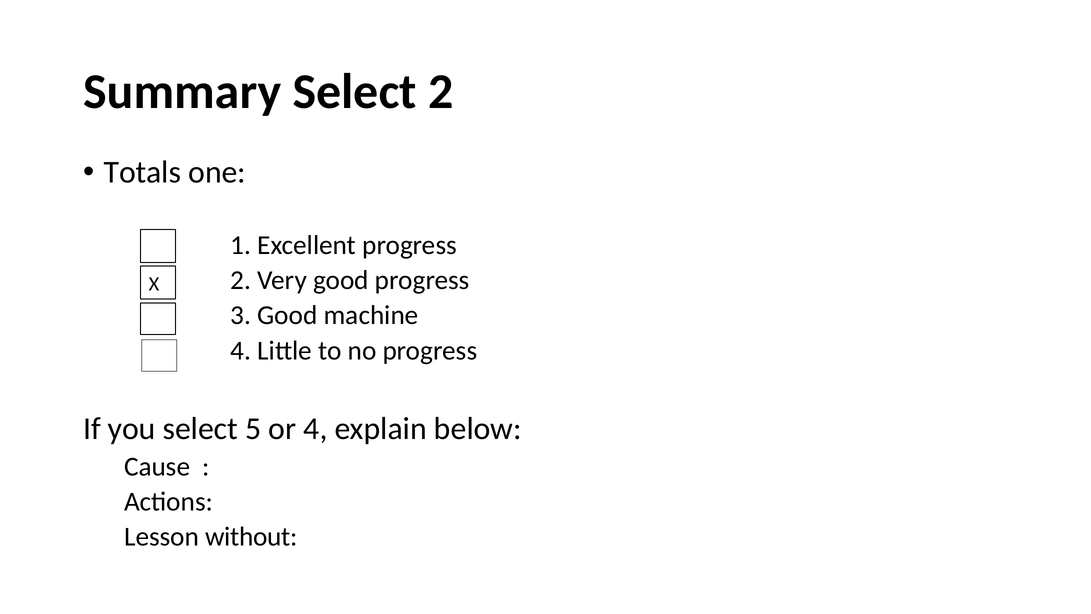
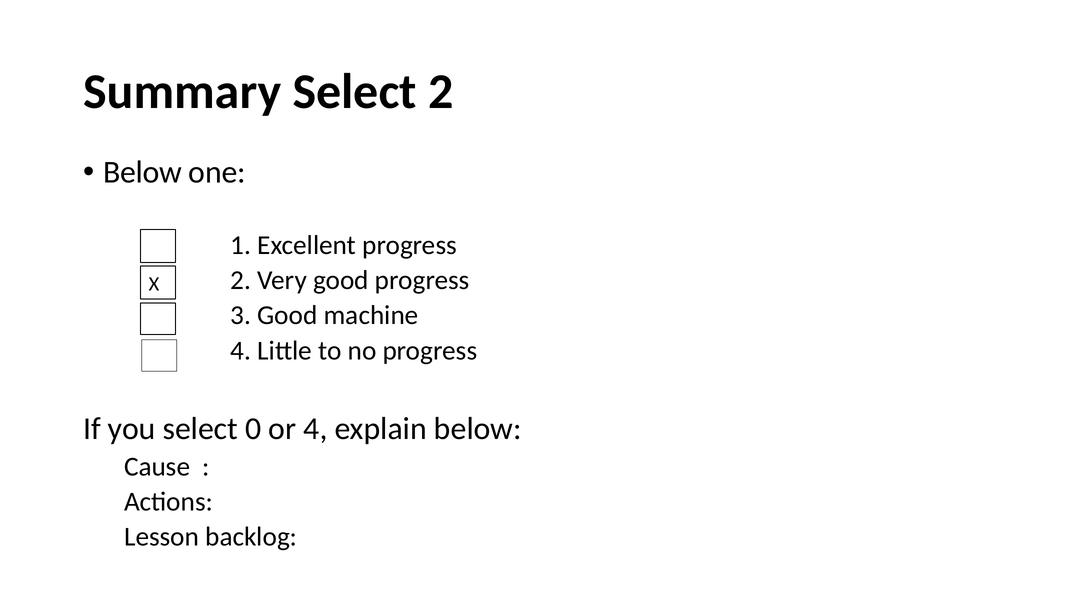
Totals at (142, 172): Totals -> Below
5: 5 -> 0
without: without -> backlog
